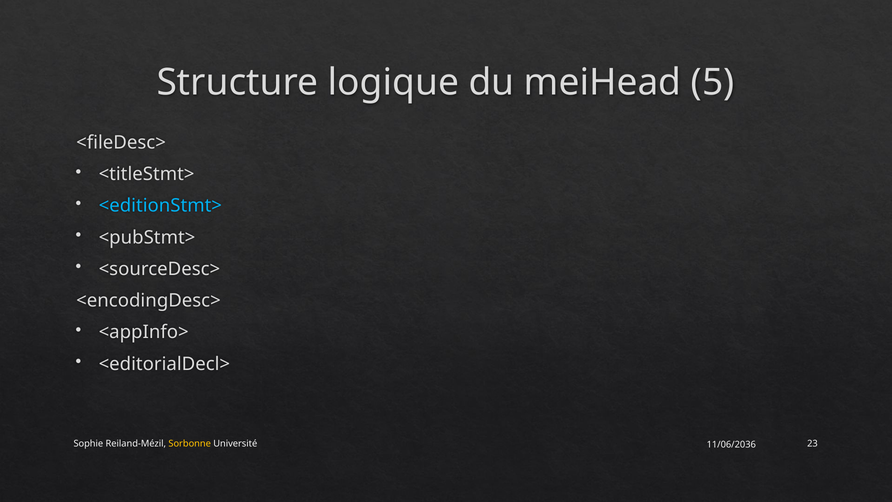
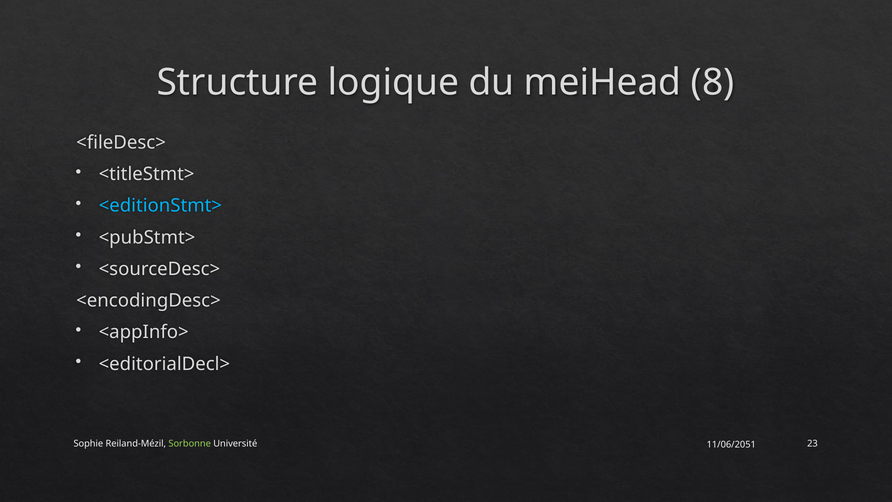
5: 5 -> 8
Sorbonne colour: yellow -> light green
11/06/2036: 11/06/2036 -> 11/06/2051
